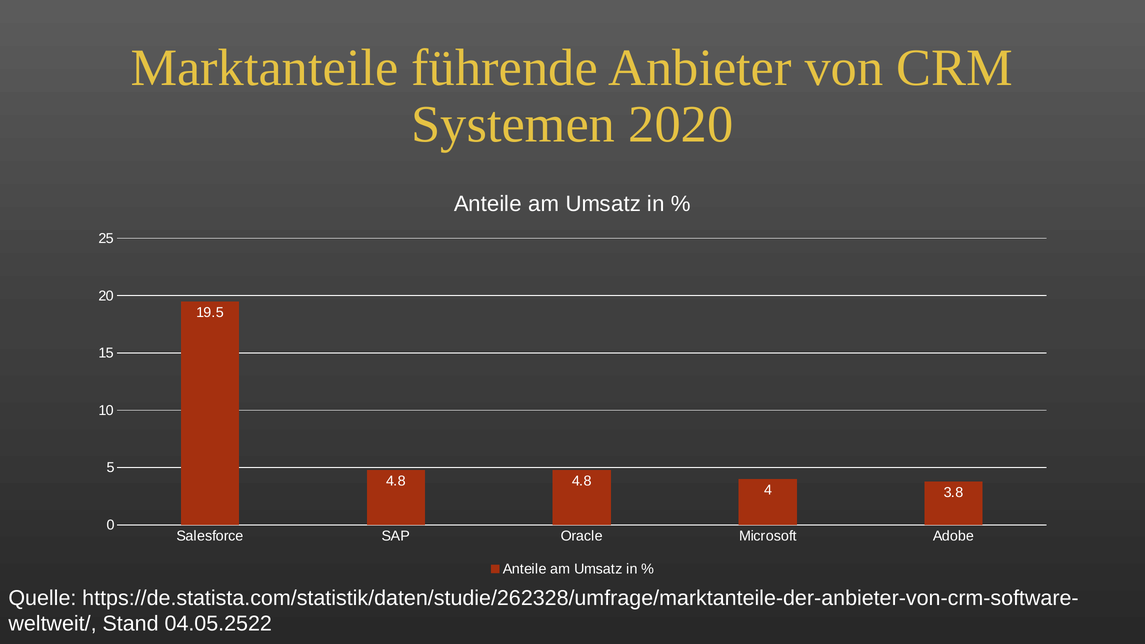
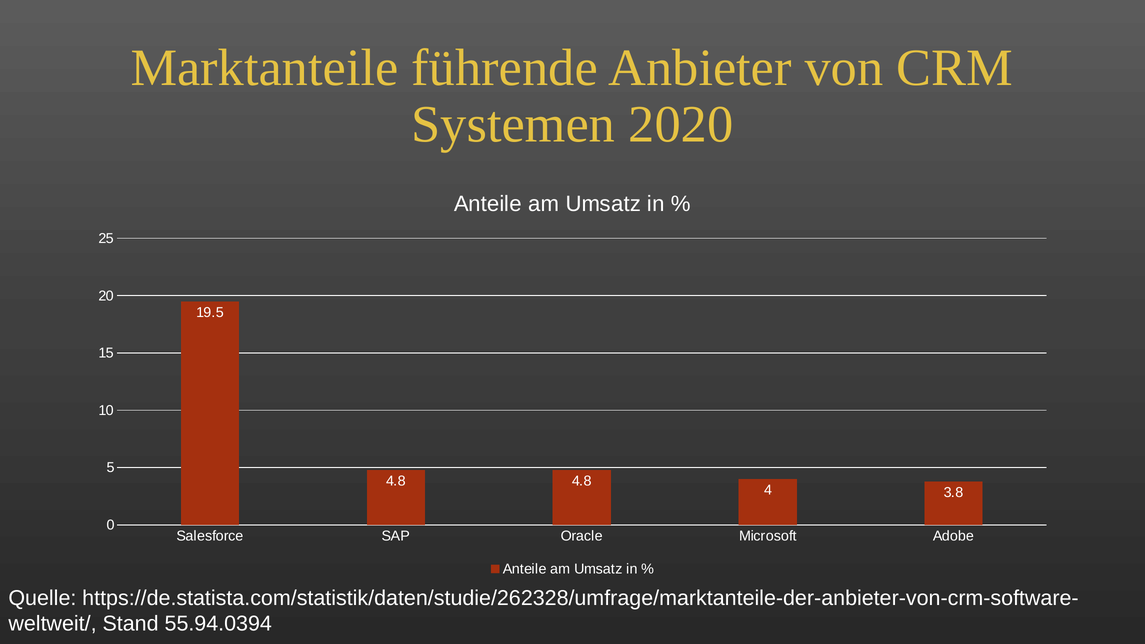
04.05.2522: 04.05.2522 -> 55.94.0394
